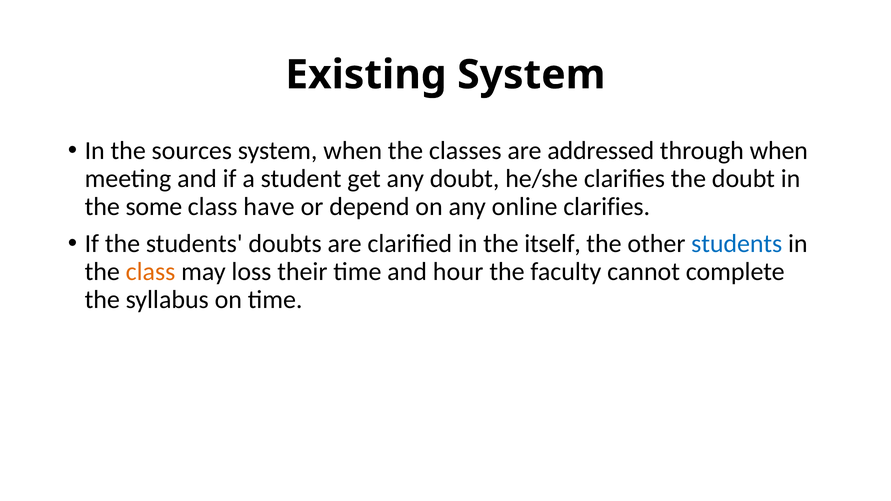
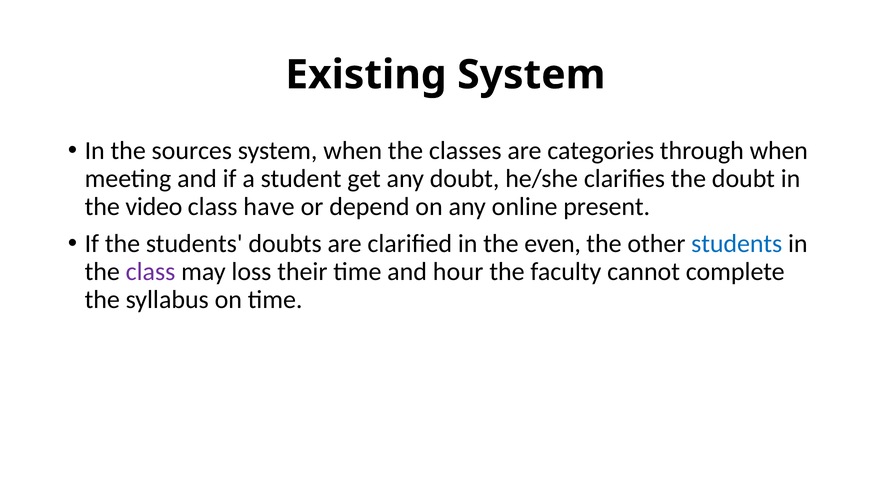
addressed: addressed -> categories
some: some -> video
online clarifies: clarifies -> present
itself: itself -> even
class at (151, 272) colour: orange -> purple
